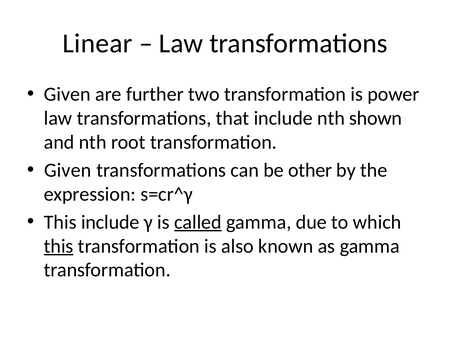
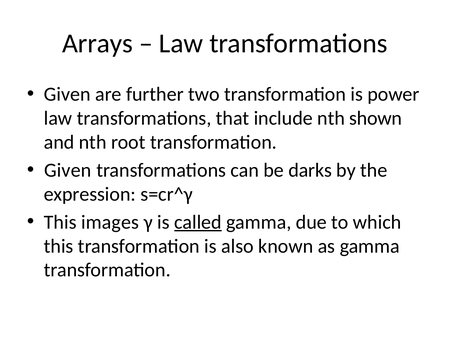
Linear: Linear -> Arrays
other: other -> darks
This include: include -> images
this at (59, 246) underline: present -> none
